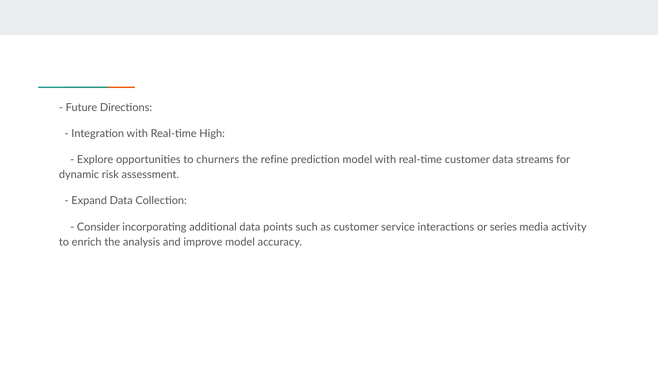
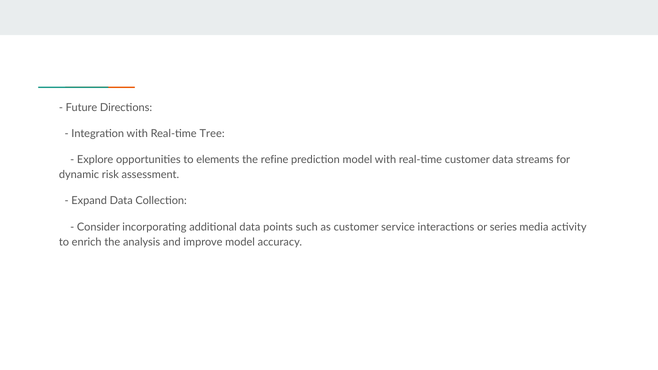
High: High -> Tree
churners: churners -> elements
